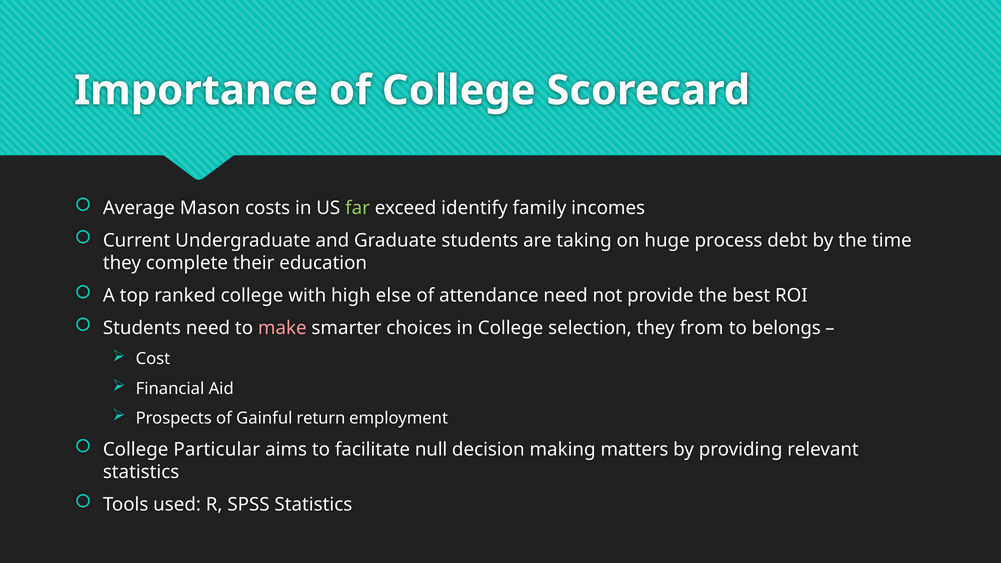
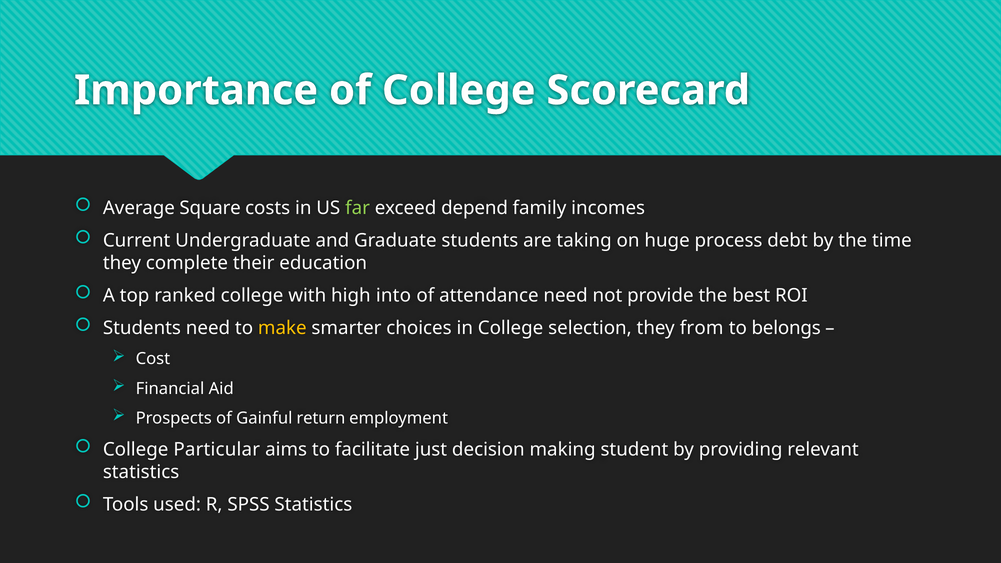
Mason: Mason -> Square
identify: identify -> depend
else: else -> into
make colour: pink -> yellow
null: null -> just
matters: matters -> student
